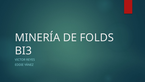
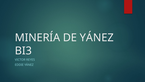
DE FOLDS: FOLDS -> YÁNEZ
